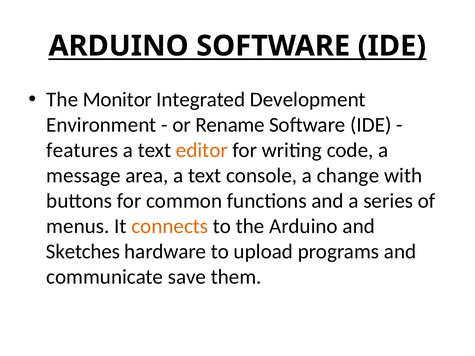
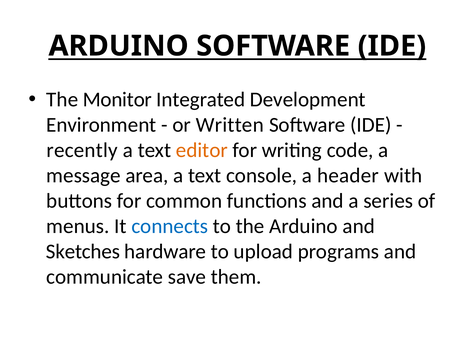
Rename: Rename -> Written
features: features -> recently
change: change -> header
connects colour: orange -> blue
